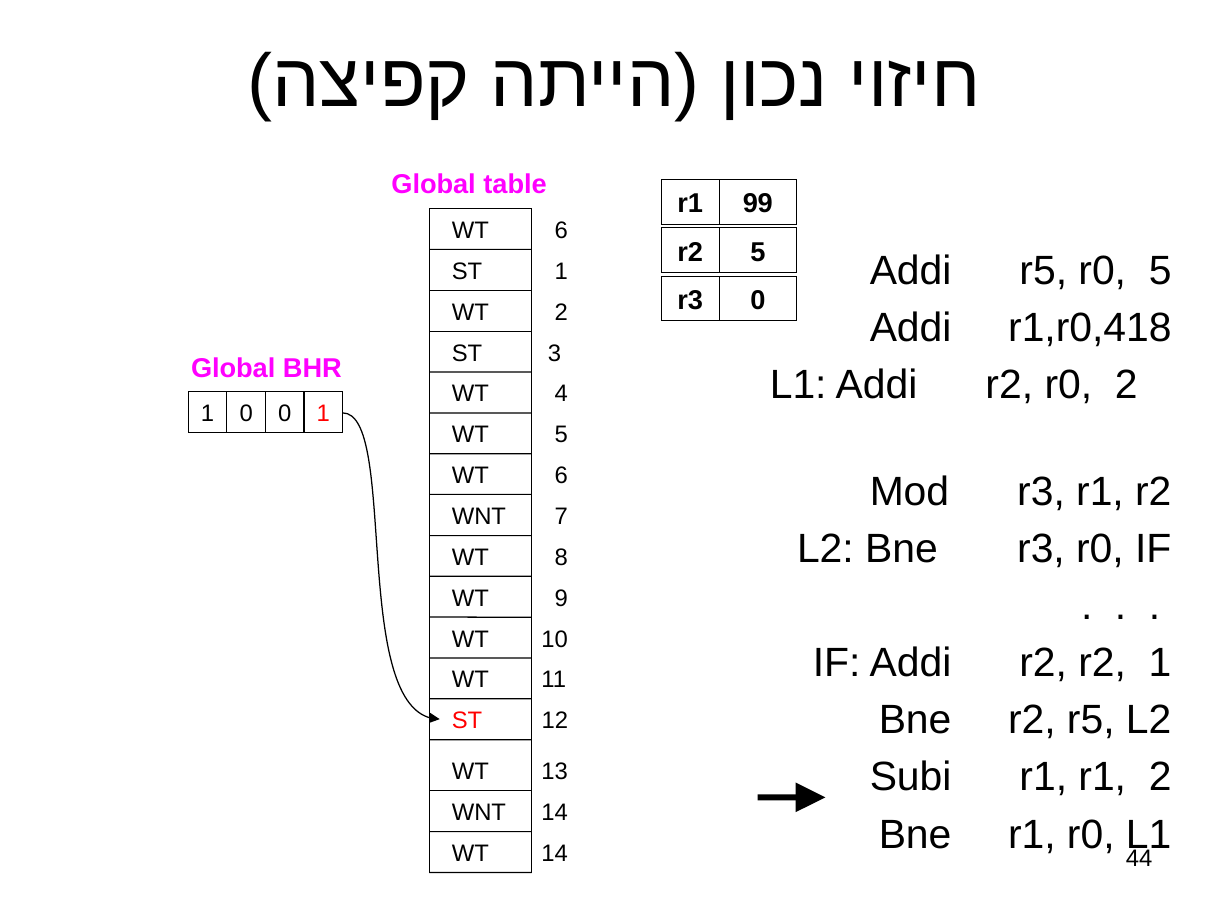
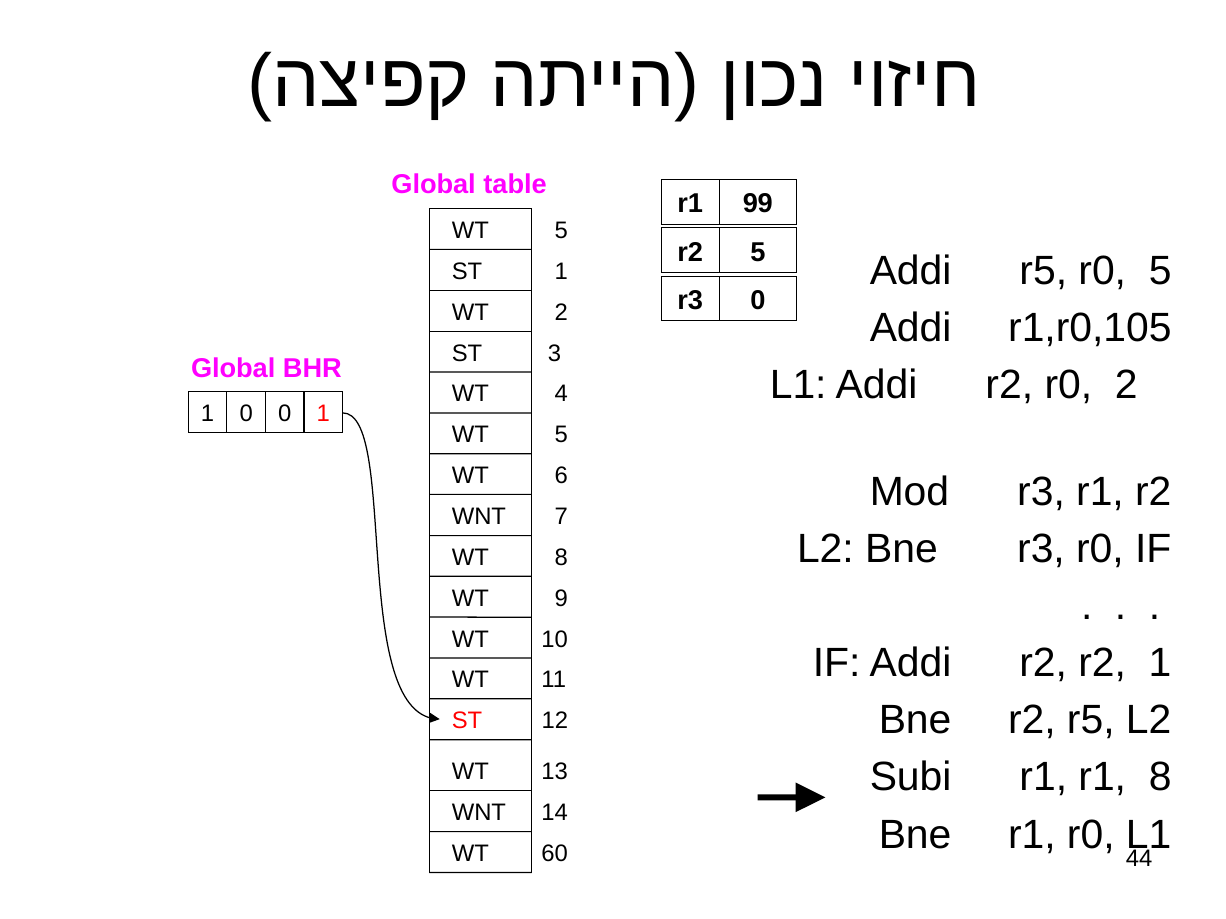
6 at (561, 231): 6 -> 5
r1,r0,418: r1,r0,418 -> r1,r0,105
r1 2: 2 -> 8
14 at (555, 854): 14 -> 60
